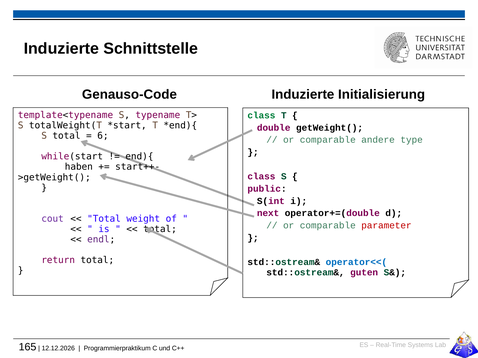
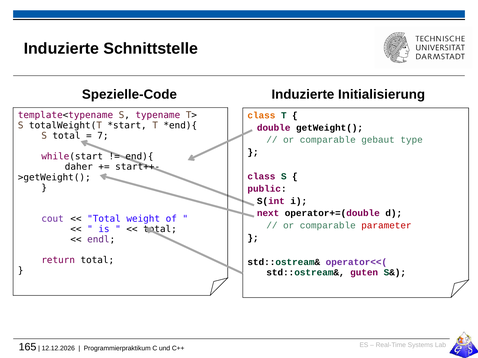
Genauso-Code: Genauso-Code -> Spezielle-Code
class at (261, 116) colour: green -> orange
6: 6 -> 7
andere: andere -> gebaut
haben: haben -> daher
operator<<( colour: blue -> purple
